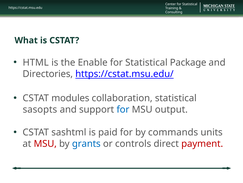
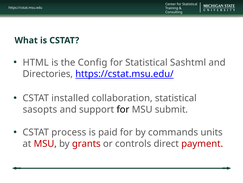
Enable: Enable -> Config
Package: Package -> Sashtml
modules: modules -> installed
for at (123, 109) colour: blue -> black
output: output -> submit
sashtml: sashtml -> process
grants colour: blue -> red
